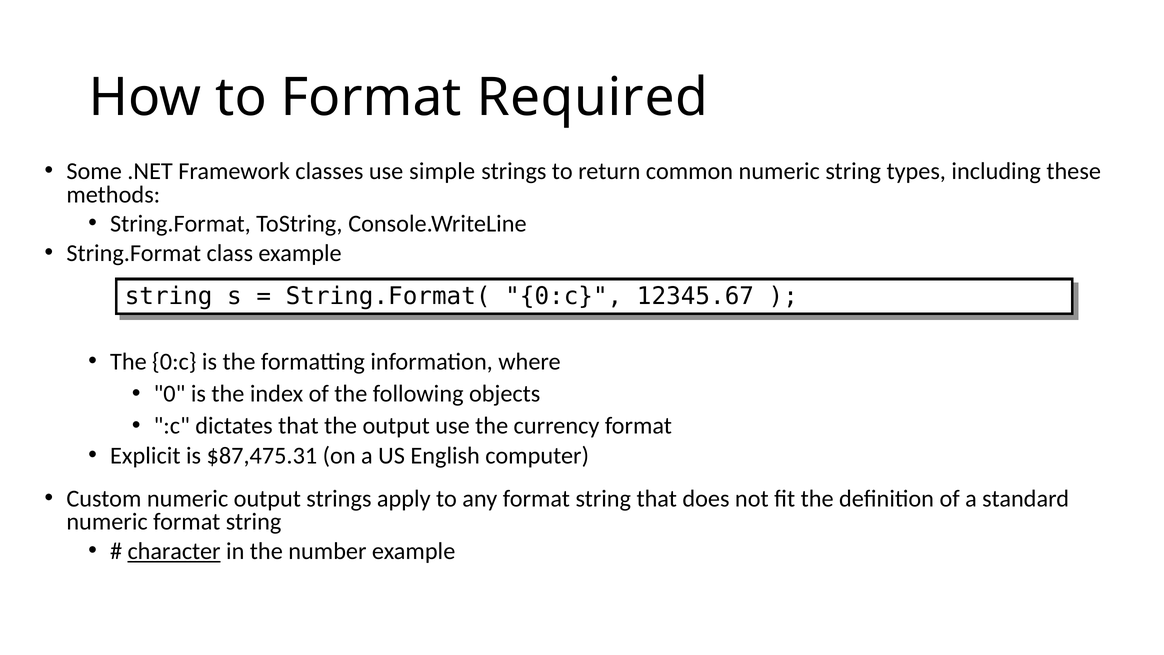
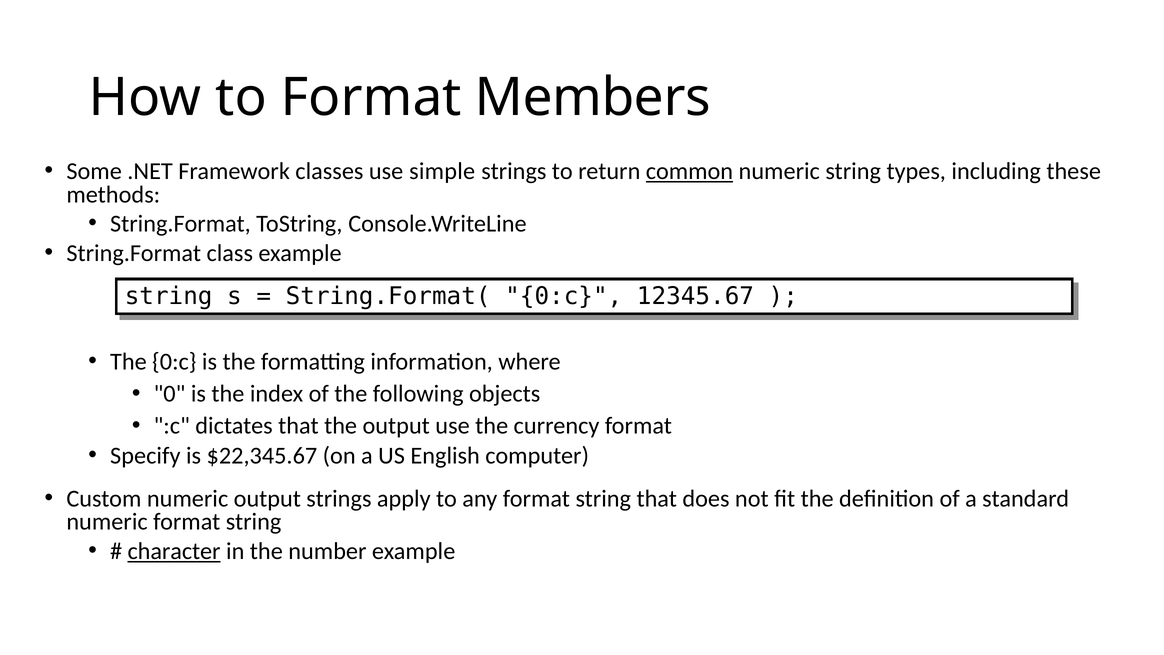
Required: Required -> Members
common underline: none -> present
Explicit: Explicit -> Specify
$87,475.31: $87,475.31 -> $22,345.67
